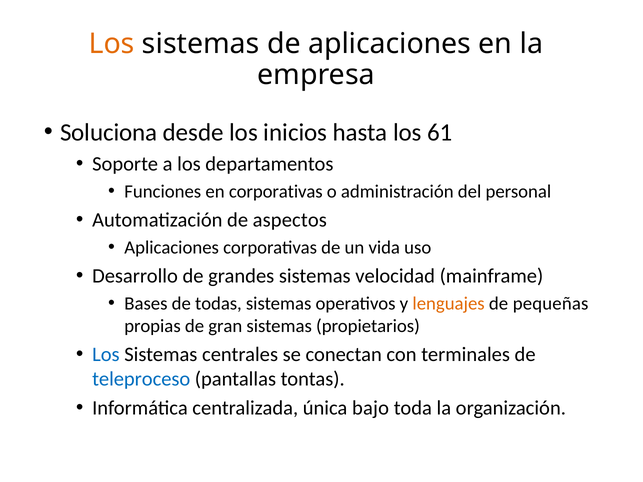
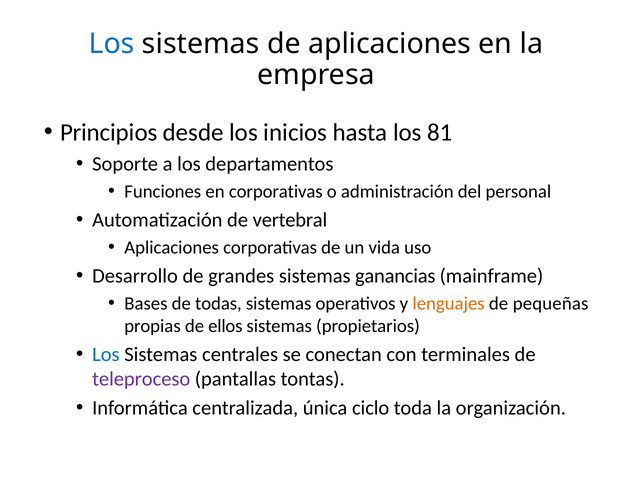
Los at (112, 44) colour: orange -> blue
Soluciona: Soluciona -> Principios
61: 61 -> 81
aspectos: aspectos -> vertebral
velocidad: velocidad -> ganancias
gran: gran -> ellos
teleproceso colour: blue -> purple
bajo: bajo -> ciclo
